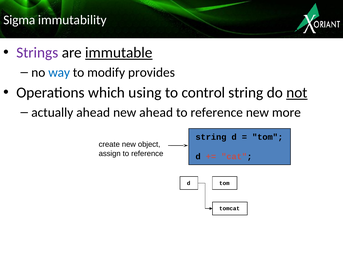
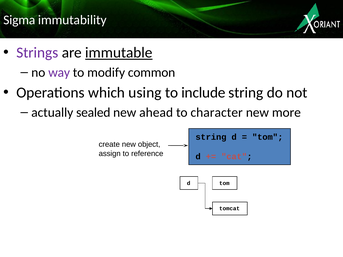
way colour: blue -> purple
provides: provides -> common
control: control -> include
not underline: present -> none
actually ahead: ahead -> sealed
reference at (217, 112): reference -> character
